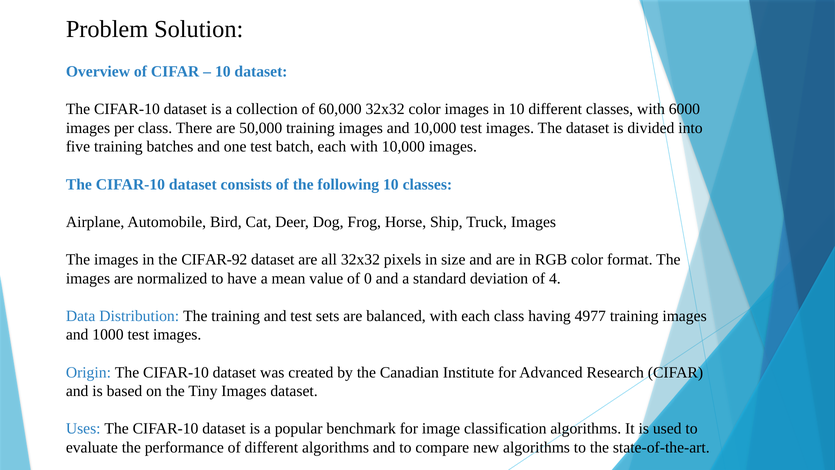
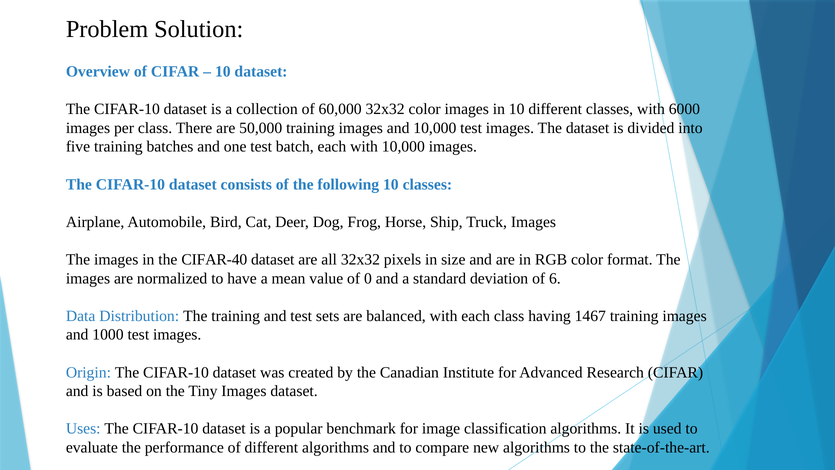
CIFAR-92: CIFAR-92 -> CIFAR-40
4: 4 -> 6
4977: 4977 -> 1467
